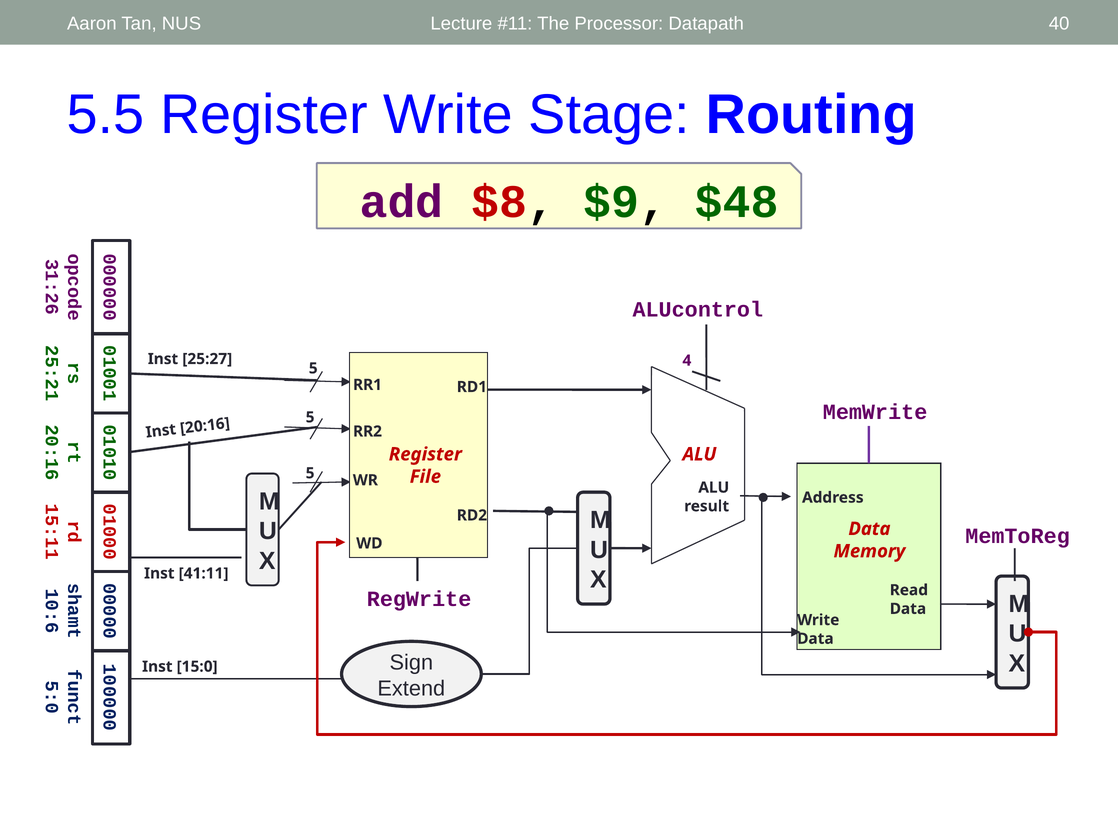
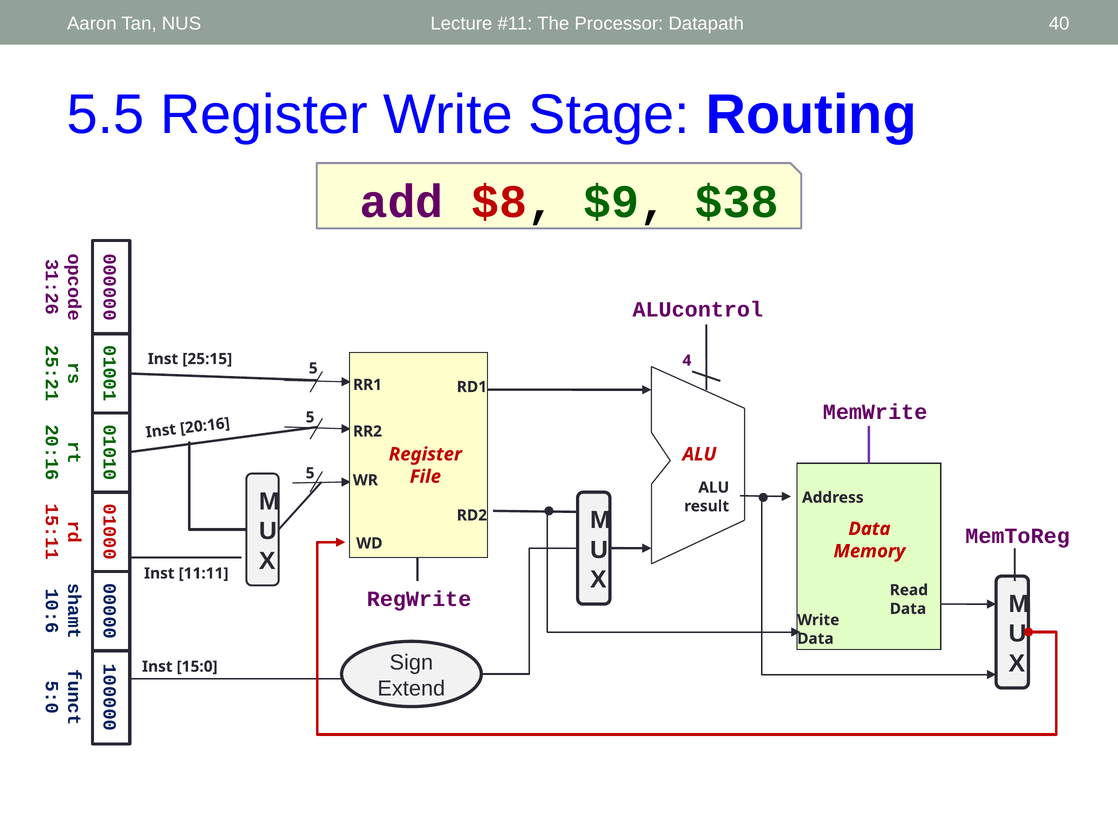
$48: $48 -> $38
25:27: 25:27 -> 25:15
41:11: 41:11 -> 11:11
